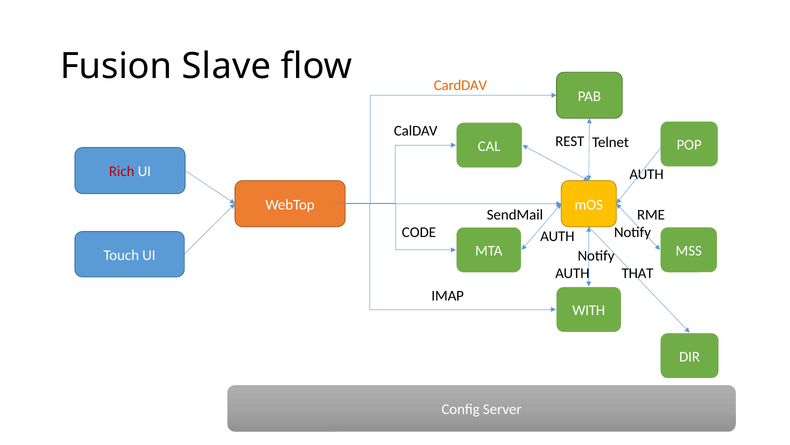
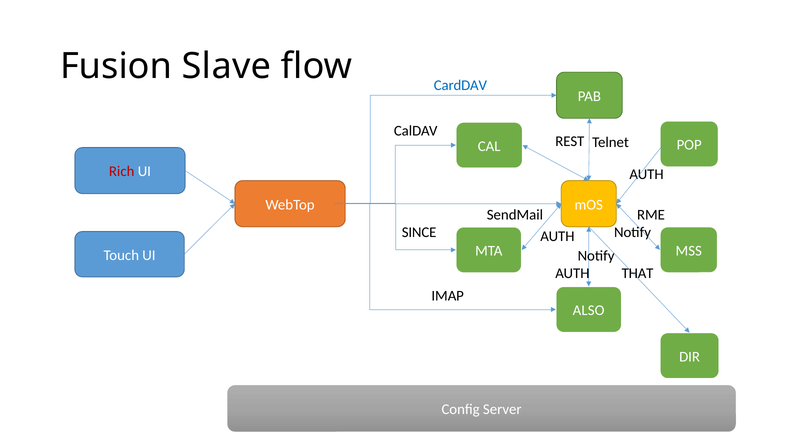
CardDAV colour: orange -> blue
CODE: CODE -> SINCE
WITH: WITH -> ALSO
